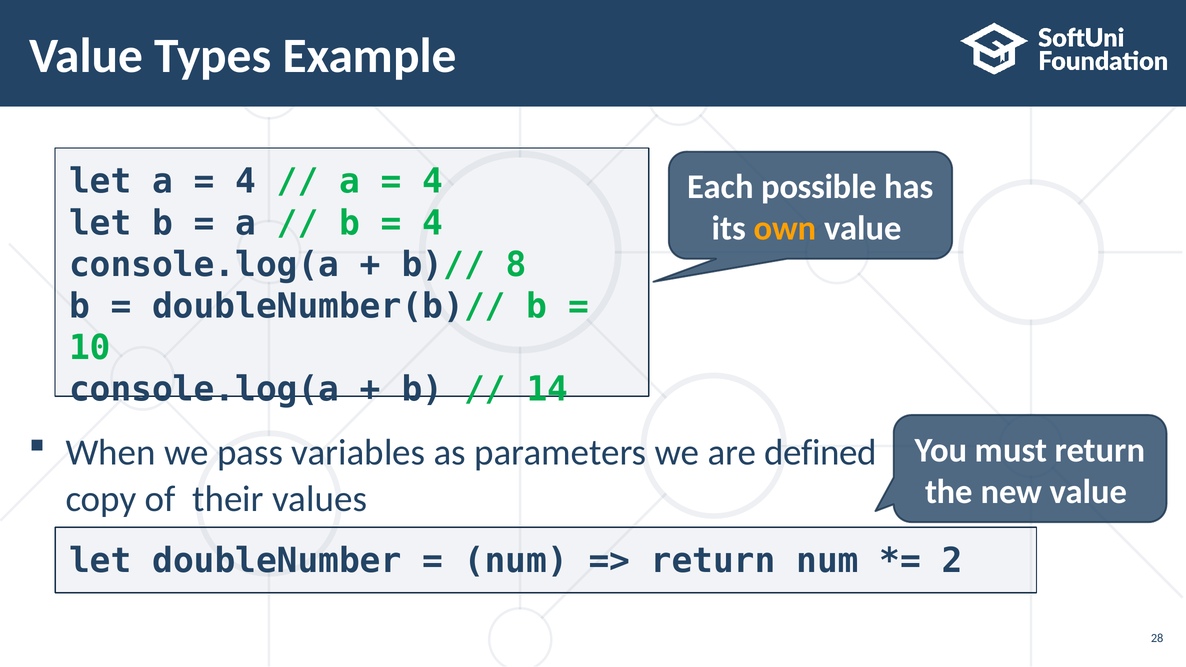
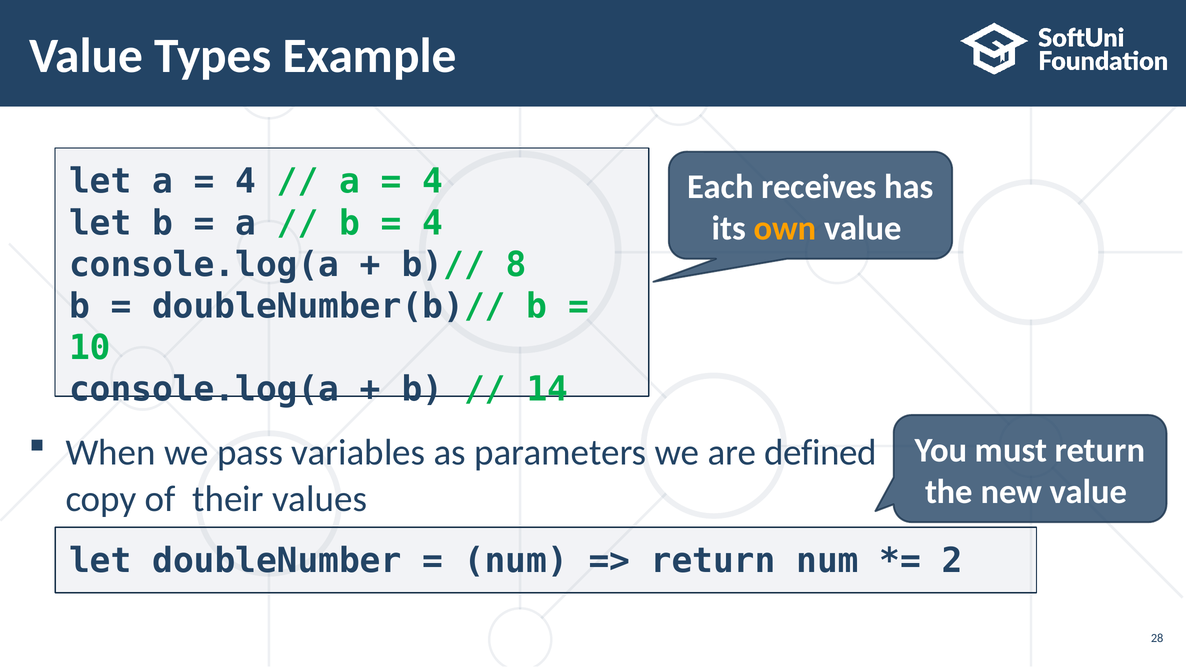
possible: possible -> receives
